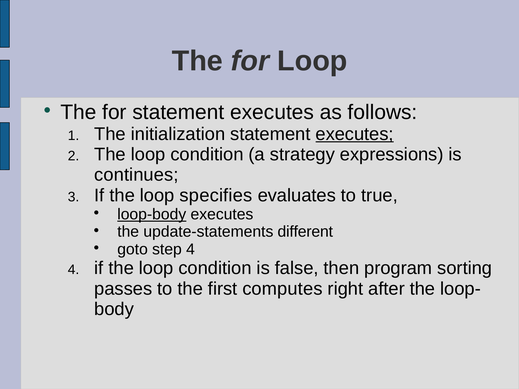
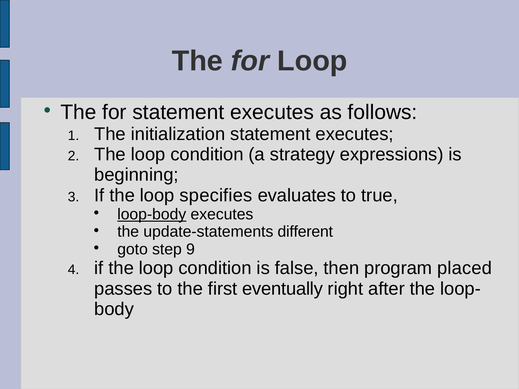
executes at (355, 134) underline: present -> none
continues: continues -> beginning
step 4: 4 -> 9
sorting: sorting -> placed
computes: computes -> eventually
